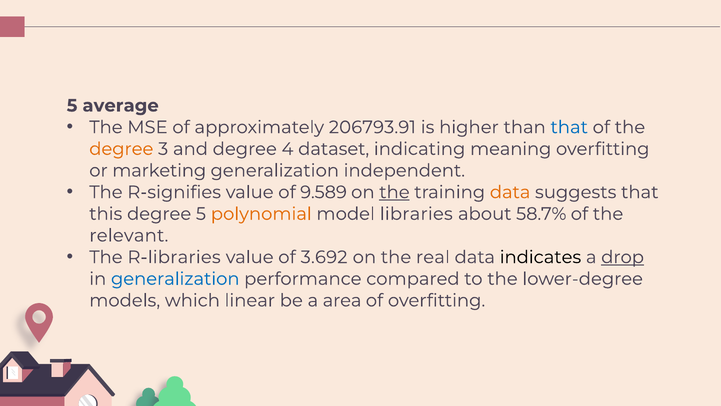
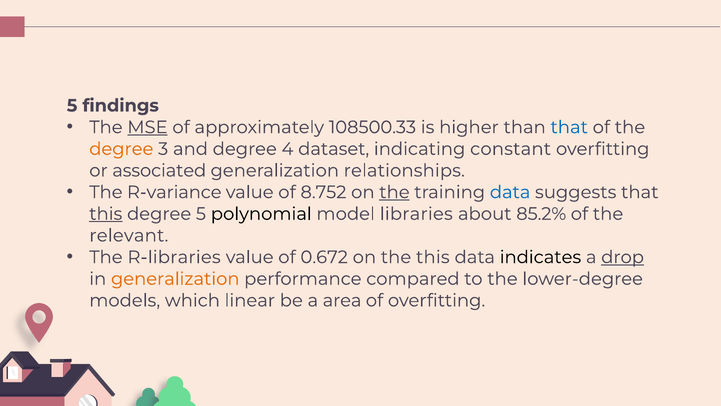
average: average -> findings
MSE underline: none -> present
206793.91: 206793.91 -> 108500.33
meaning: meaning -> constant
marketing: marketing -> associated
independent: independent -> relationships
R-signifies: R-signifies -> R-variance
9.589: 9.589 -> 8.752
data at (510, 192) colour: orange -> blue
this at (106, 214) underline: none -> present
polynomial colour: orange -> black
58.7%: 58.7% -> 85.2%
3.692: 3.692 -> 0.672
the real: real -> this
generalization at (175, 279) colour: blue -> orange
